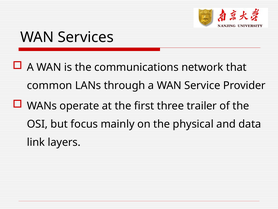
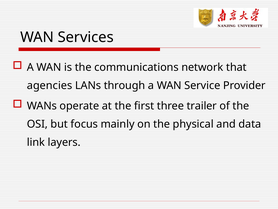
common: common -> agencies
